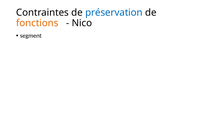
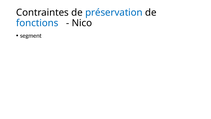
fonctions colour: orange -> blue
